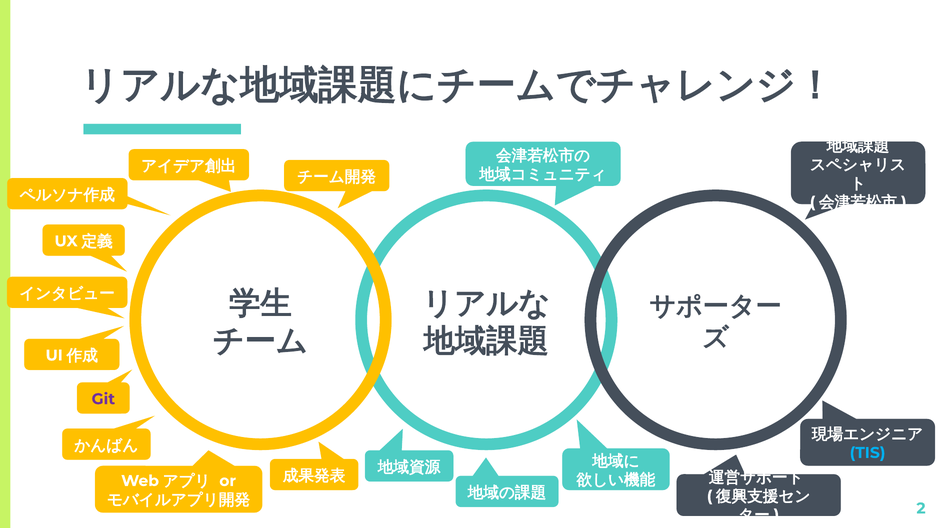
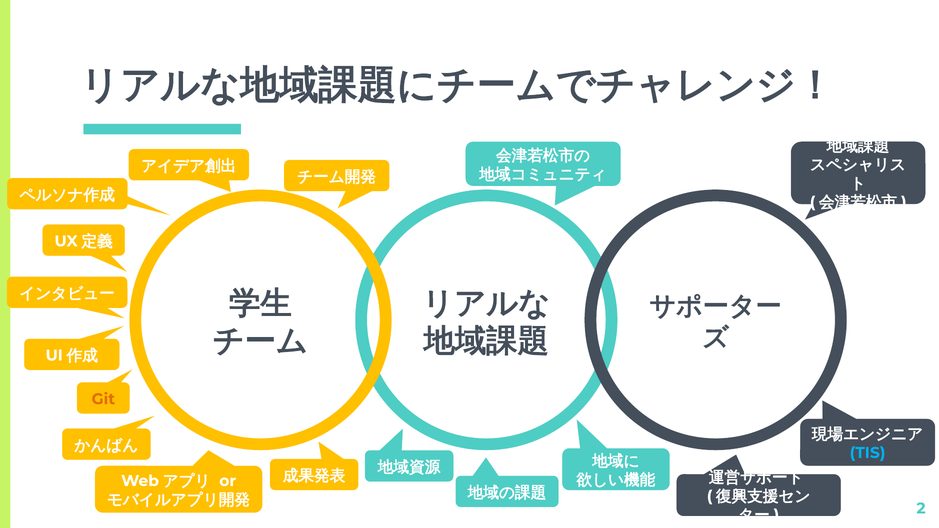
Git colour: purple -> orange
